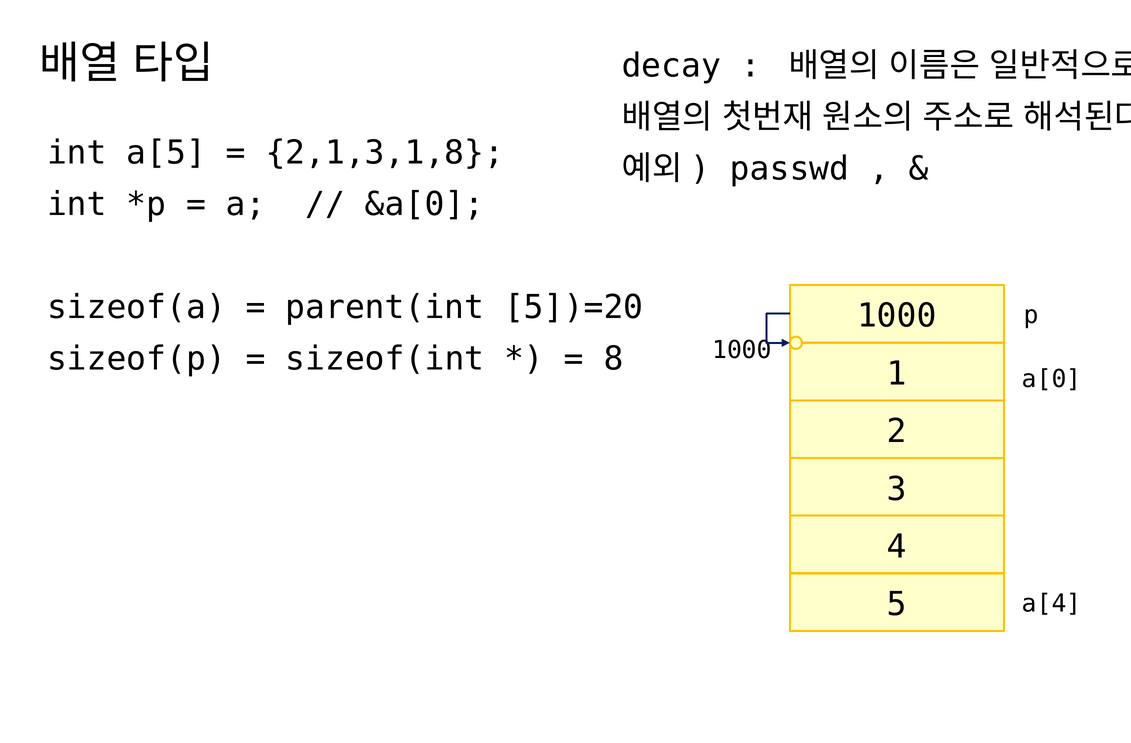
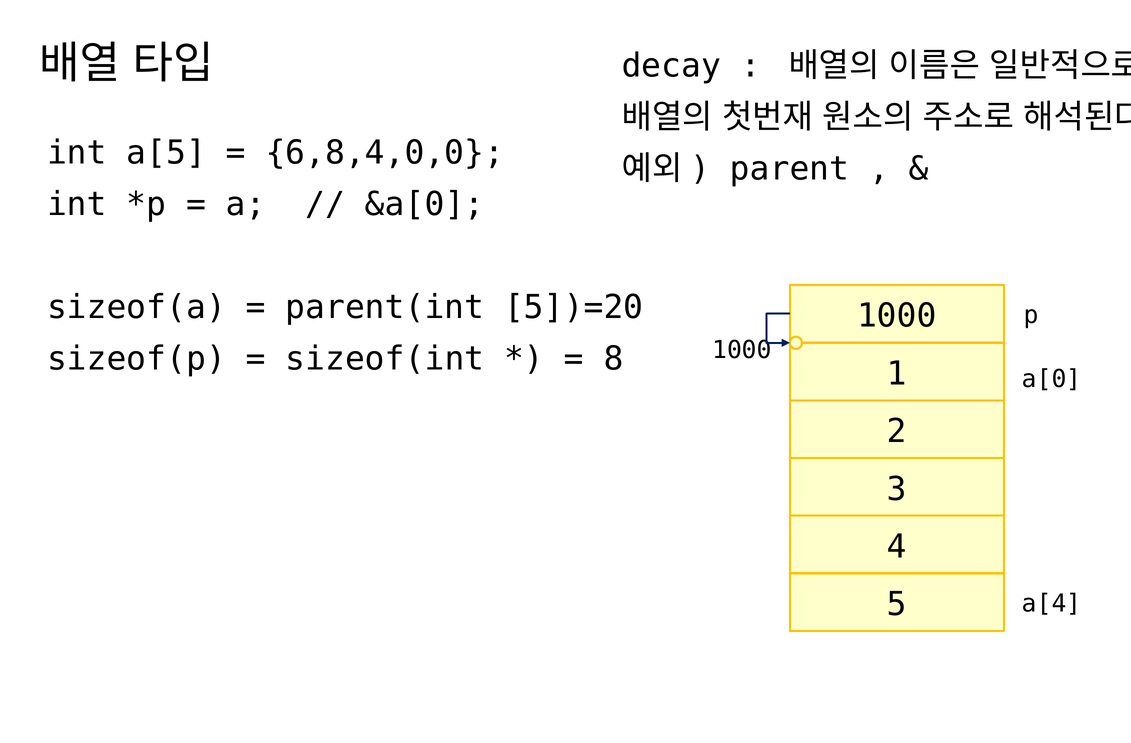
2,1,3,1,8: 2,1,3,1,8 -> 6,8,4,0,0
passwd: passwd -> parent
